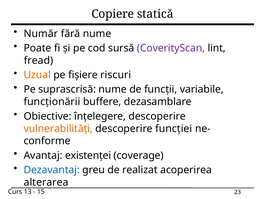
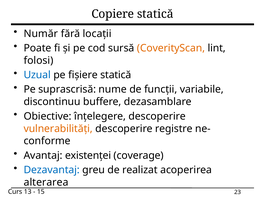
fără nume: nume -> locații
CoverityScan colour: purple -> orange
fread: fread -> folosi
Uzual colour: orange -> blue
fișiere riscuri: riscuri -> statică
funcționării: funcționării -> discontinuu
funcției: funcției -> registre
